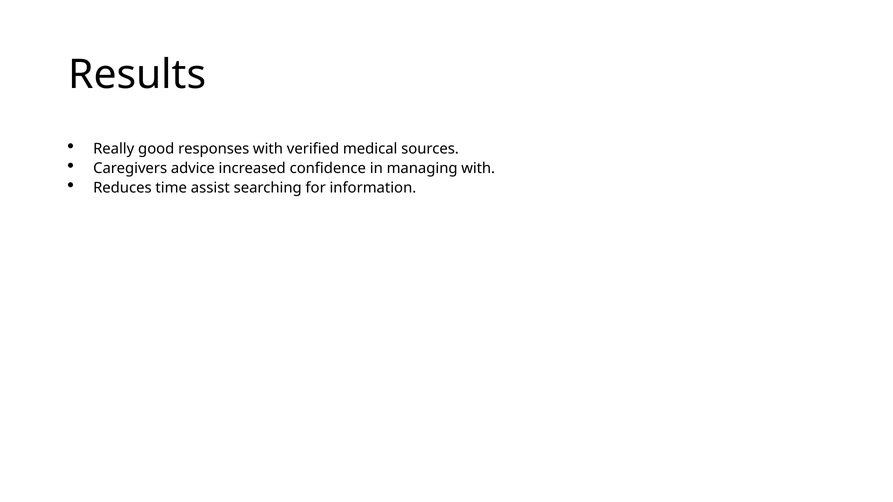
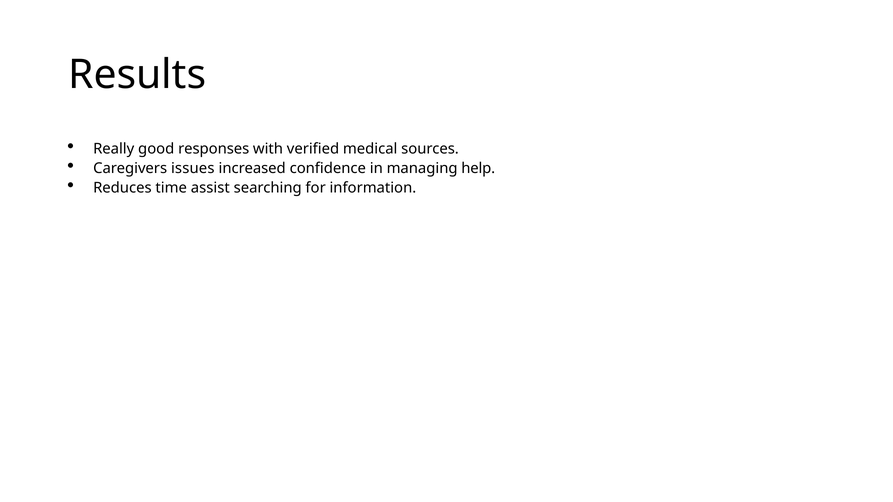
advice: advice -> issues
managing with: with -> help
